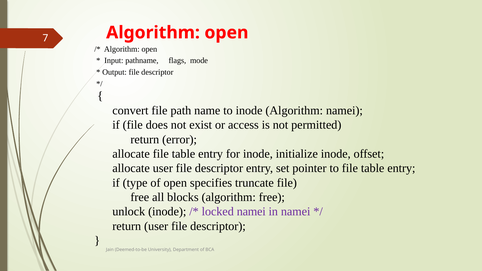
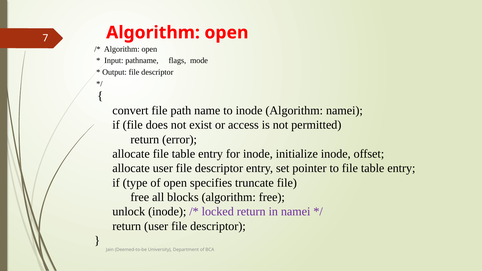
locked namei: namei -> return
